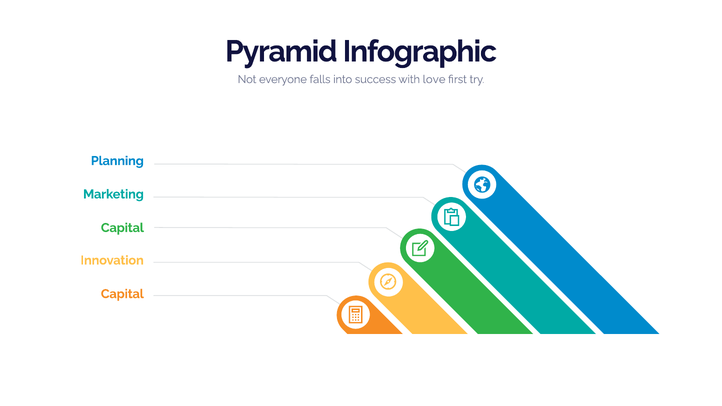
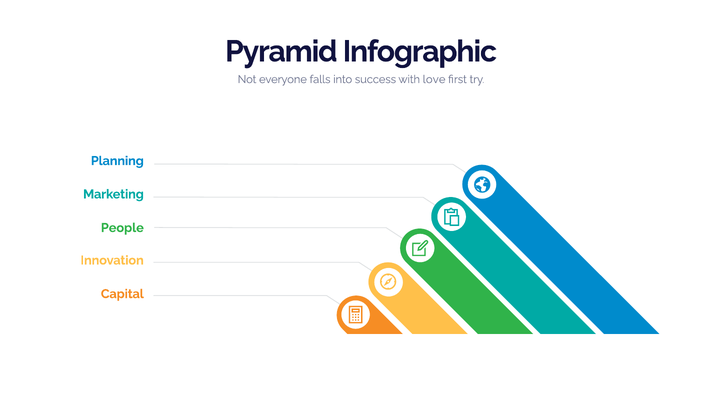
Capital at (122, 228): Capital -> People
